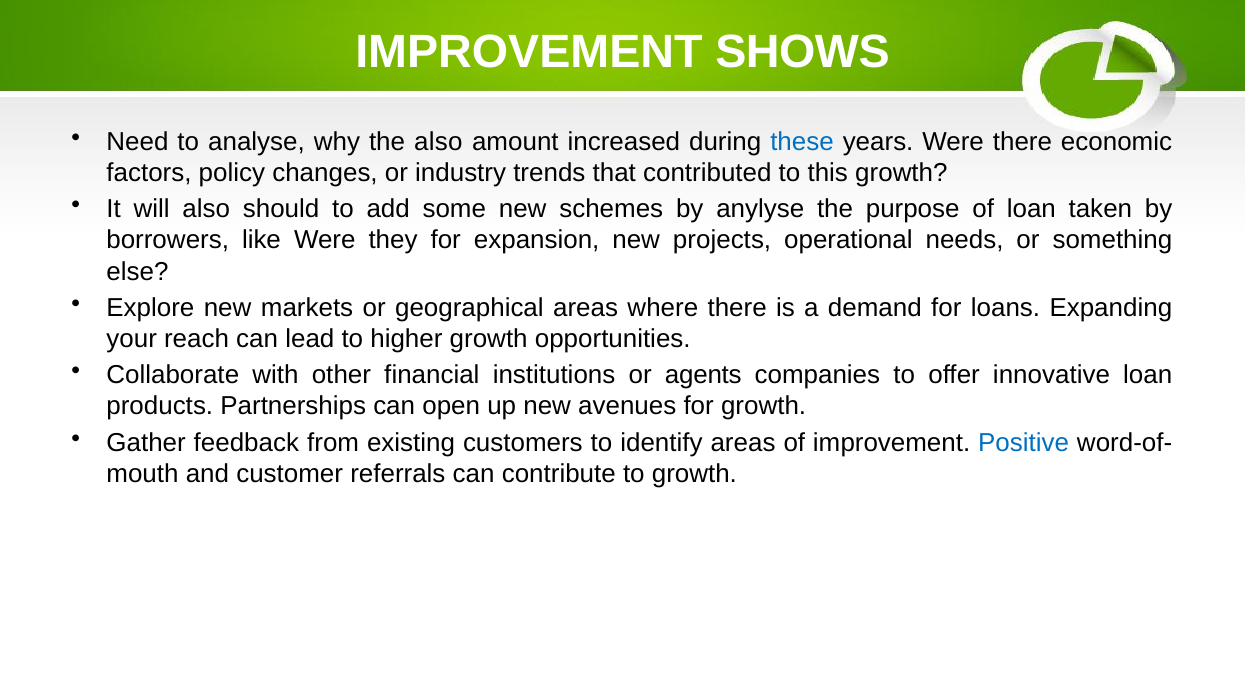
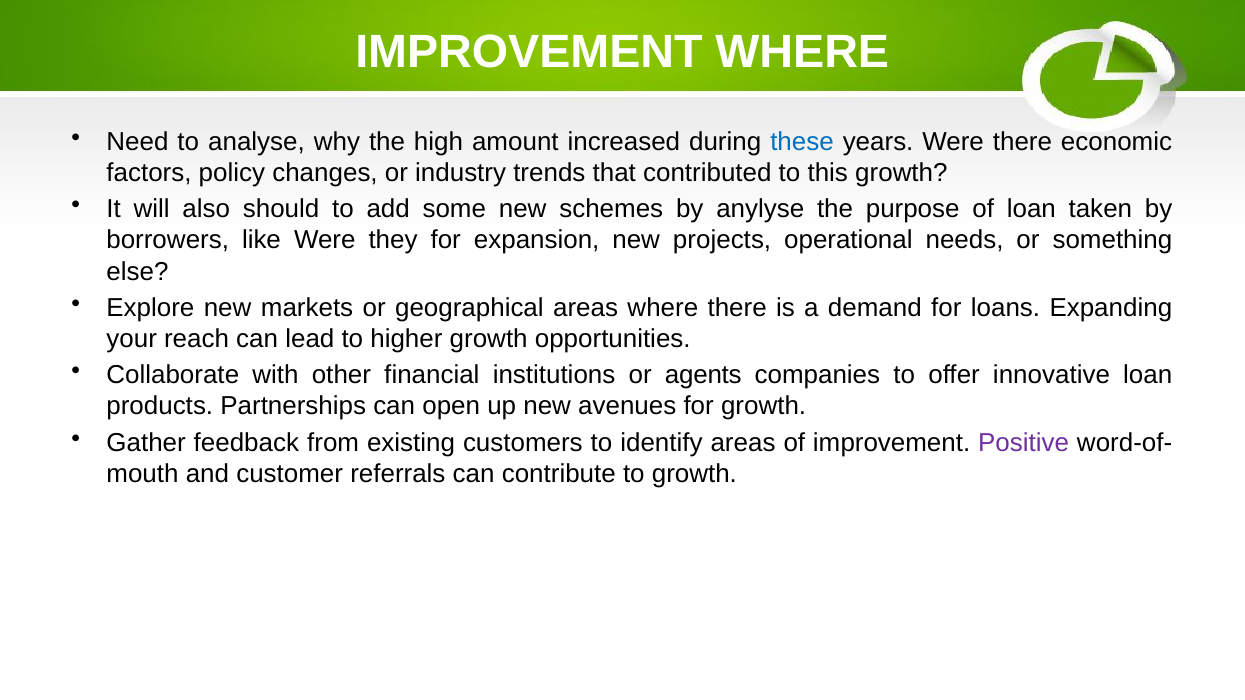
IMPROVEMENT SHOWS: SHOWS -> WHERE
the also: also -> high
Positive colour: blue -> purple
